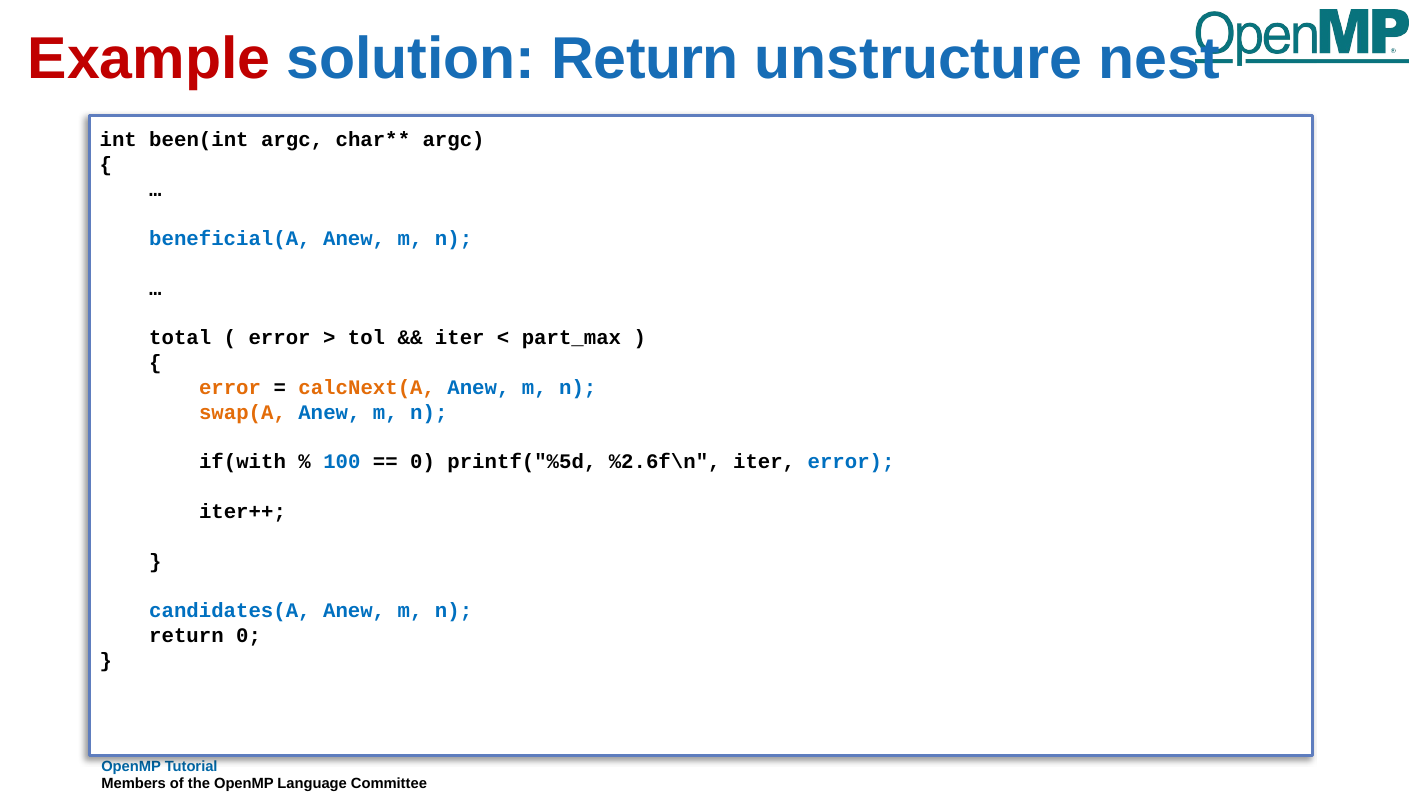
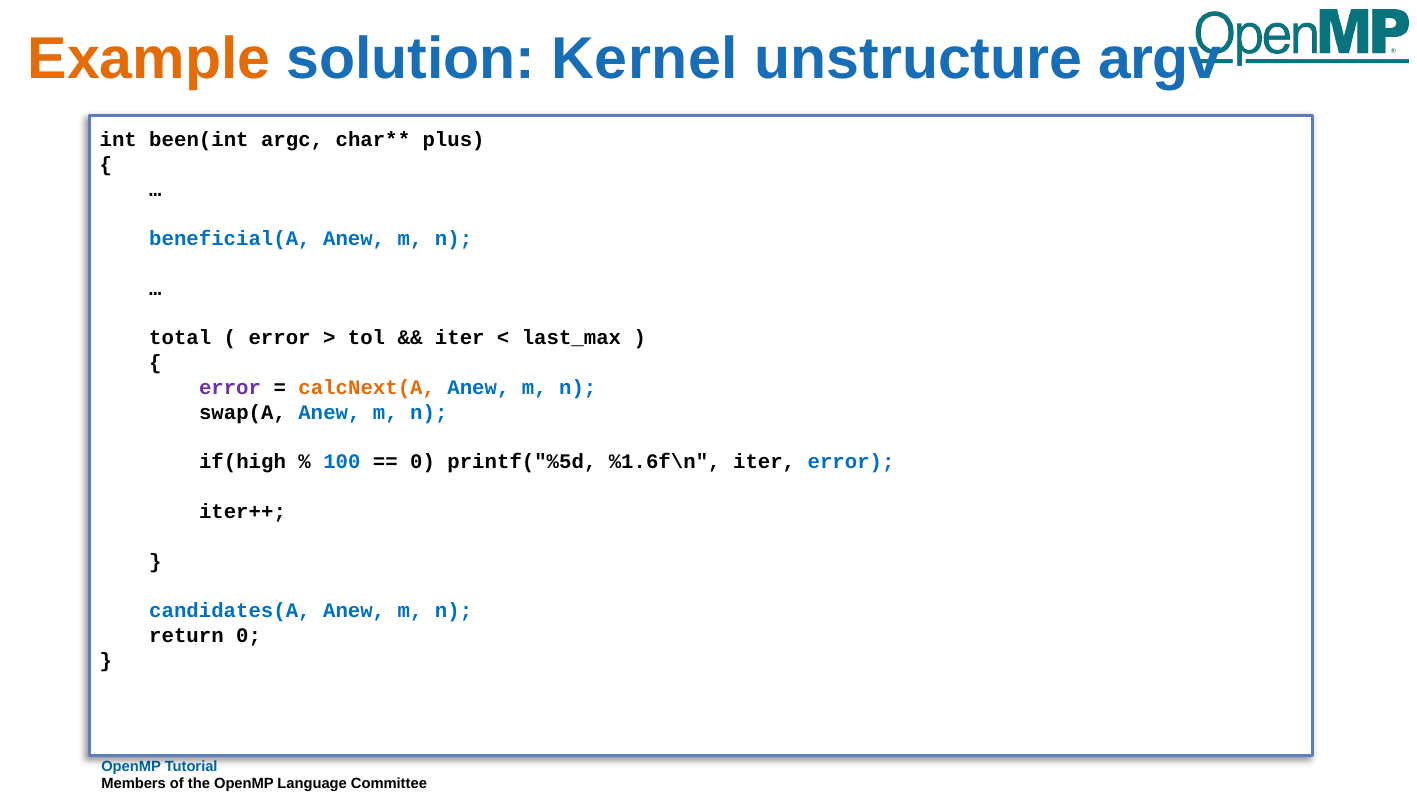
Example colour: red -> orange
solution Return: Return -> Kernel
nest: nest -> argv
argc at (454, 140): argc -> plus
part_max: part_max -> last_max
error at (230, 388) colour: orange -> purple
swap(A colour: orange -> black
if(with: if(with -> if(high
%2.6f\n: %2.6f\n -> %1.6f\n
